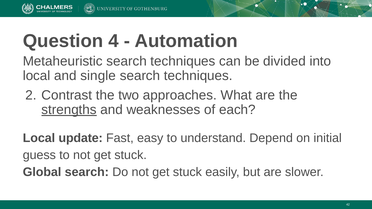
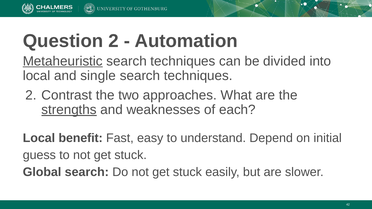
Question 4: 4 -> 2
Metaheuristic underline: none -> present
update: update -> benefit
